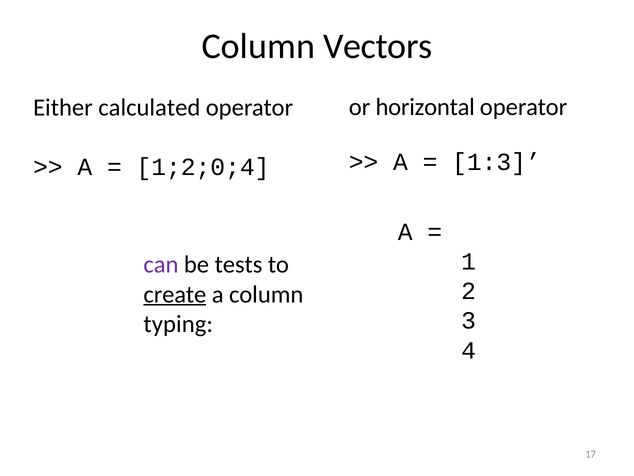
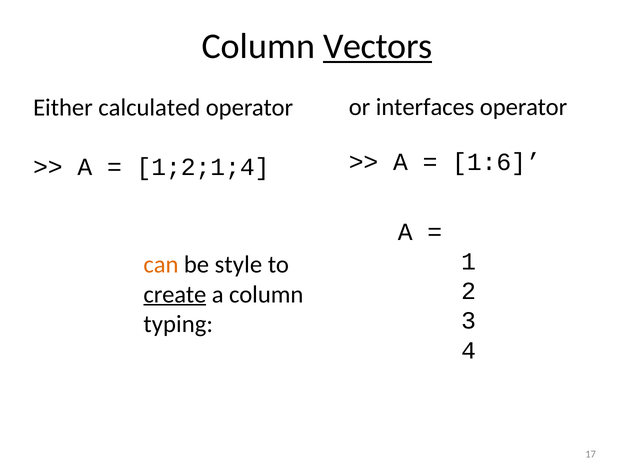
Vectors underline: none -> present
horizontal: horizontal -> interfaces
1:3: 1:3 -> 1:6
1;2;0;4: 1;2;0;4 -> 1;2;1;4
can colour: purple -> orange
tests: tests -> style
